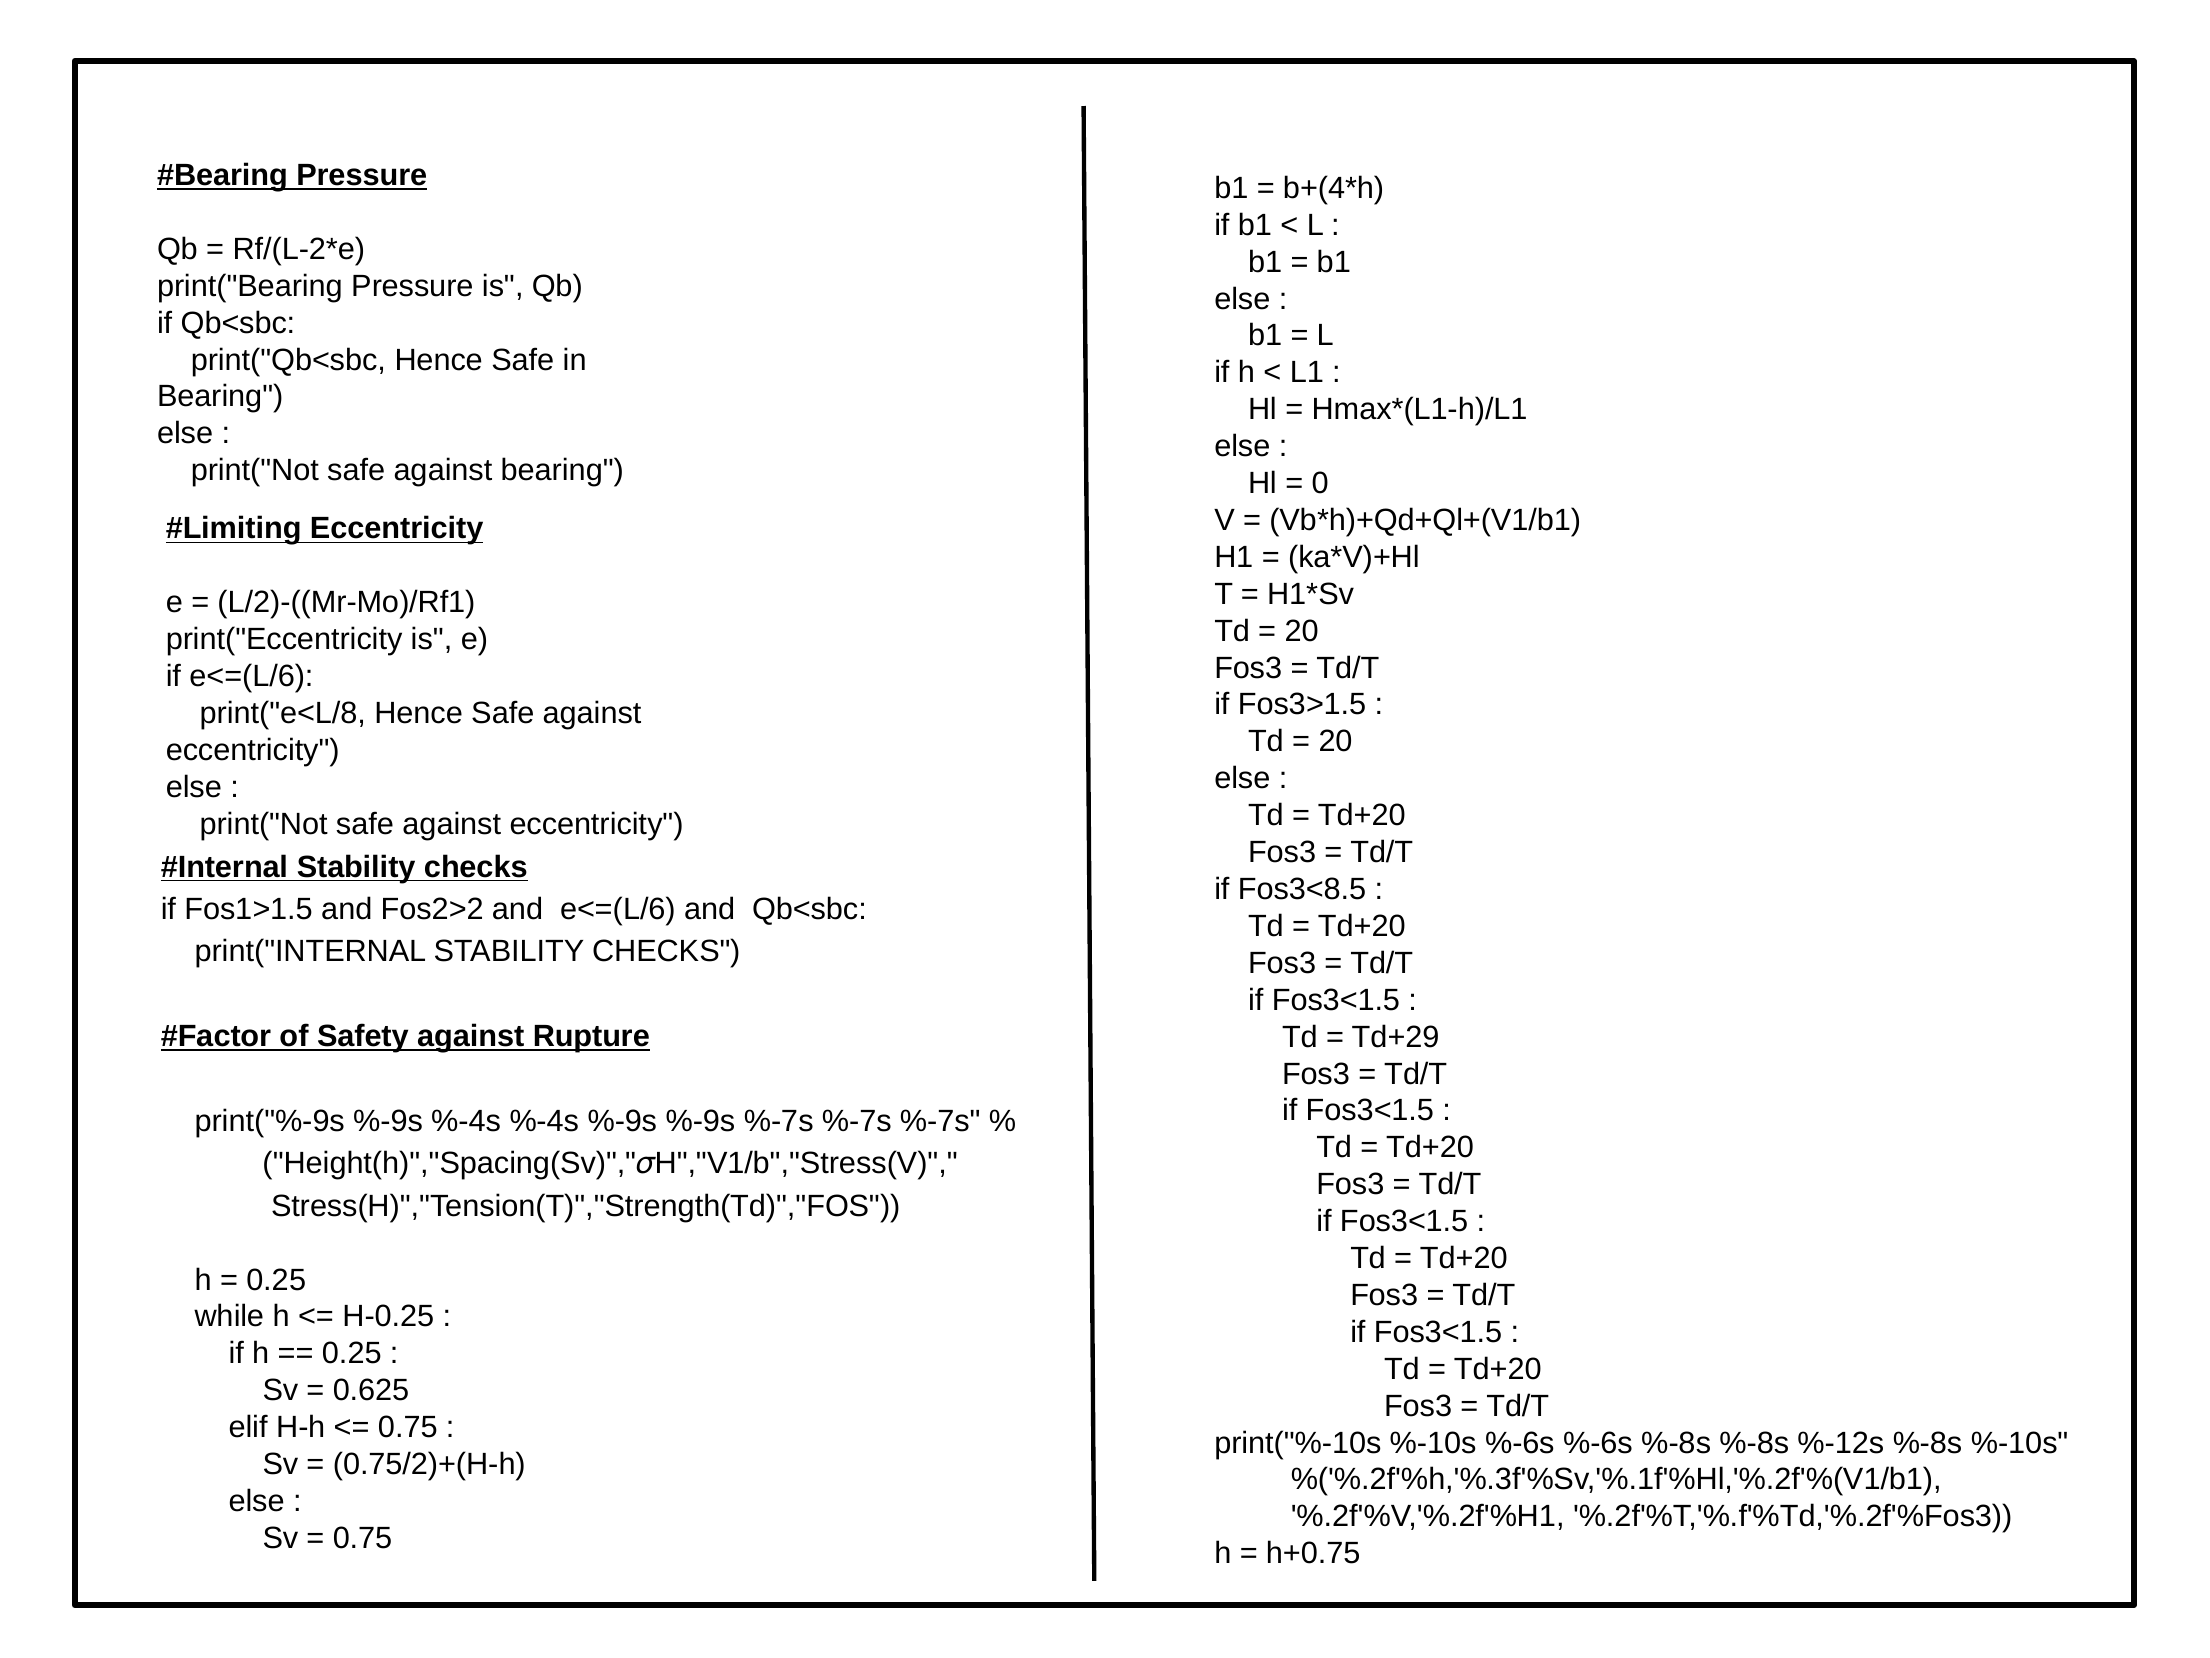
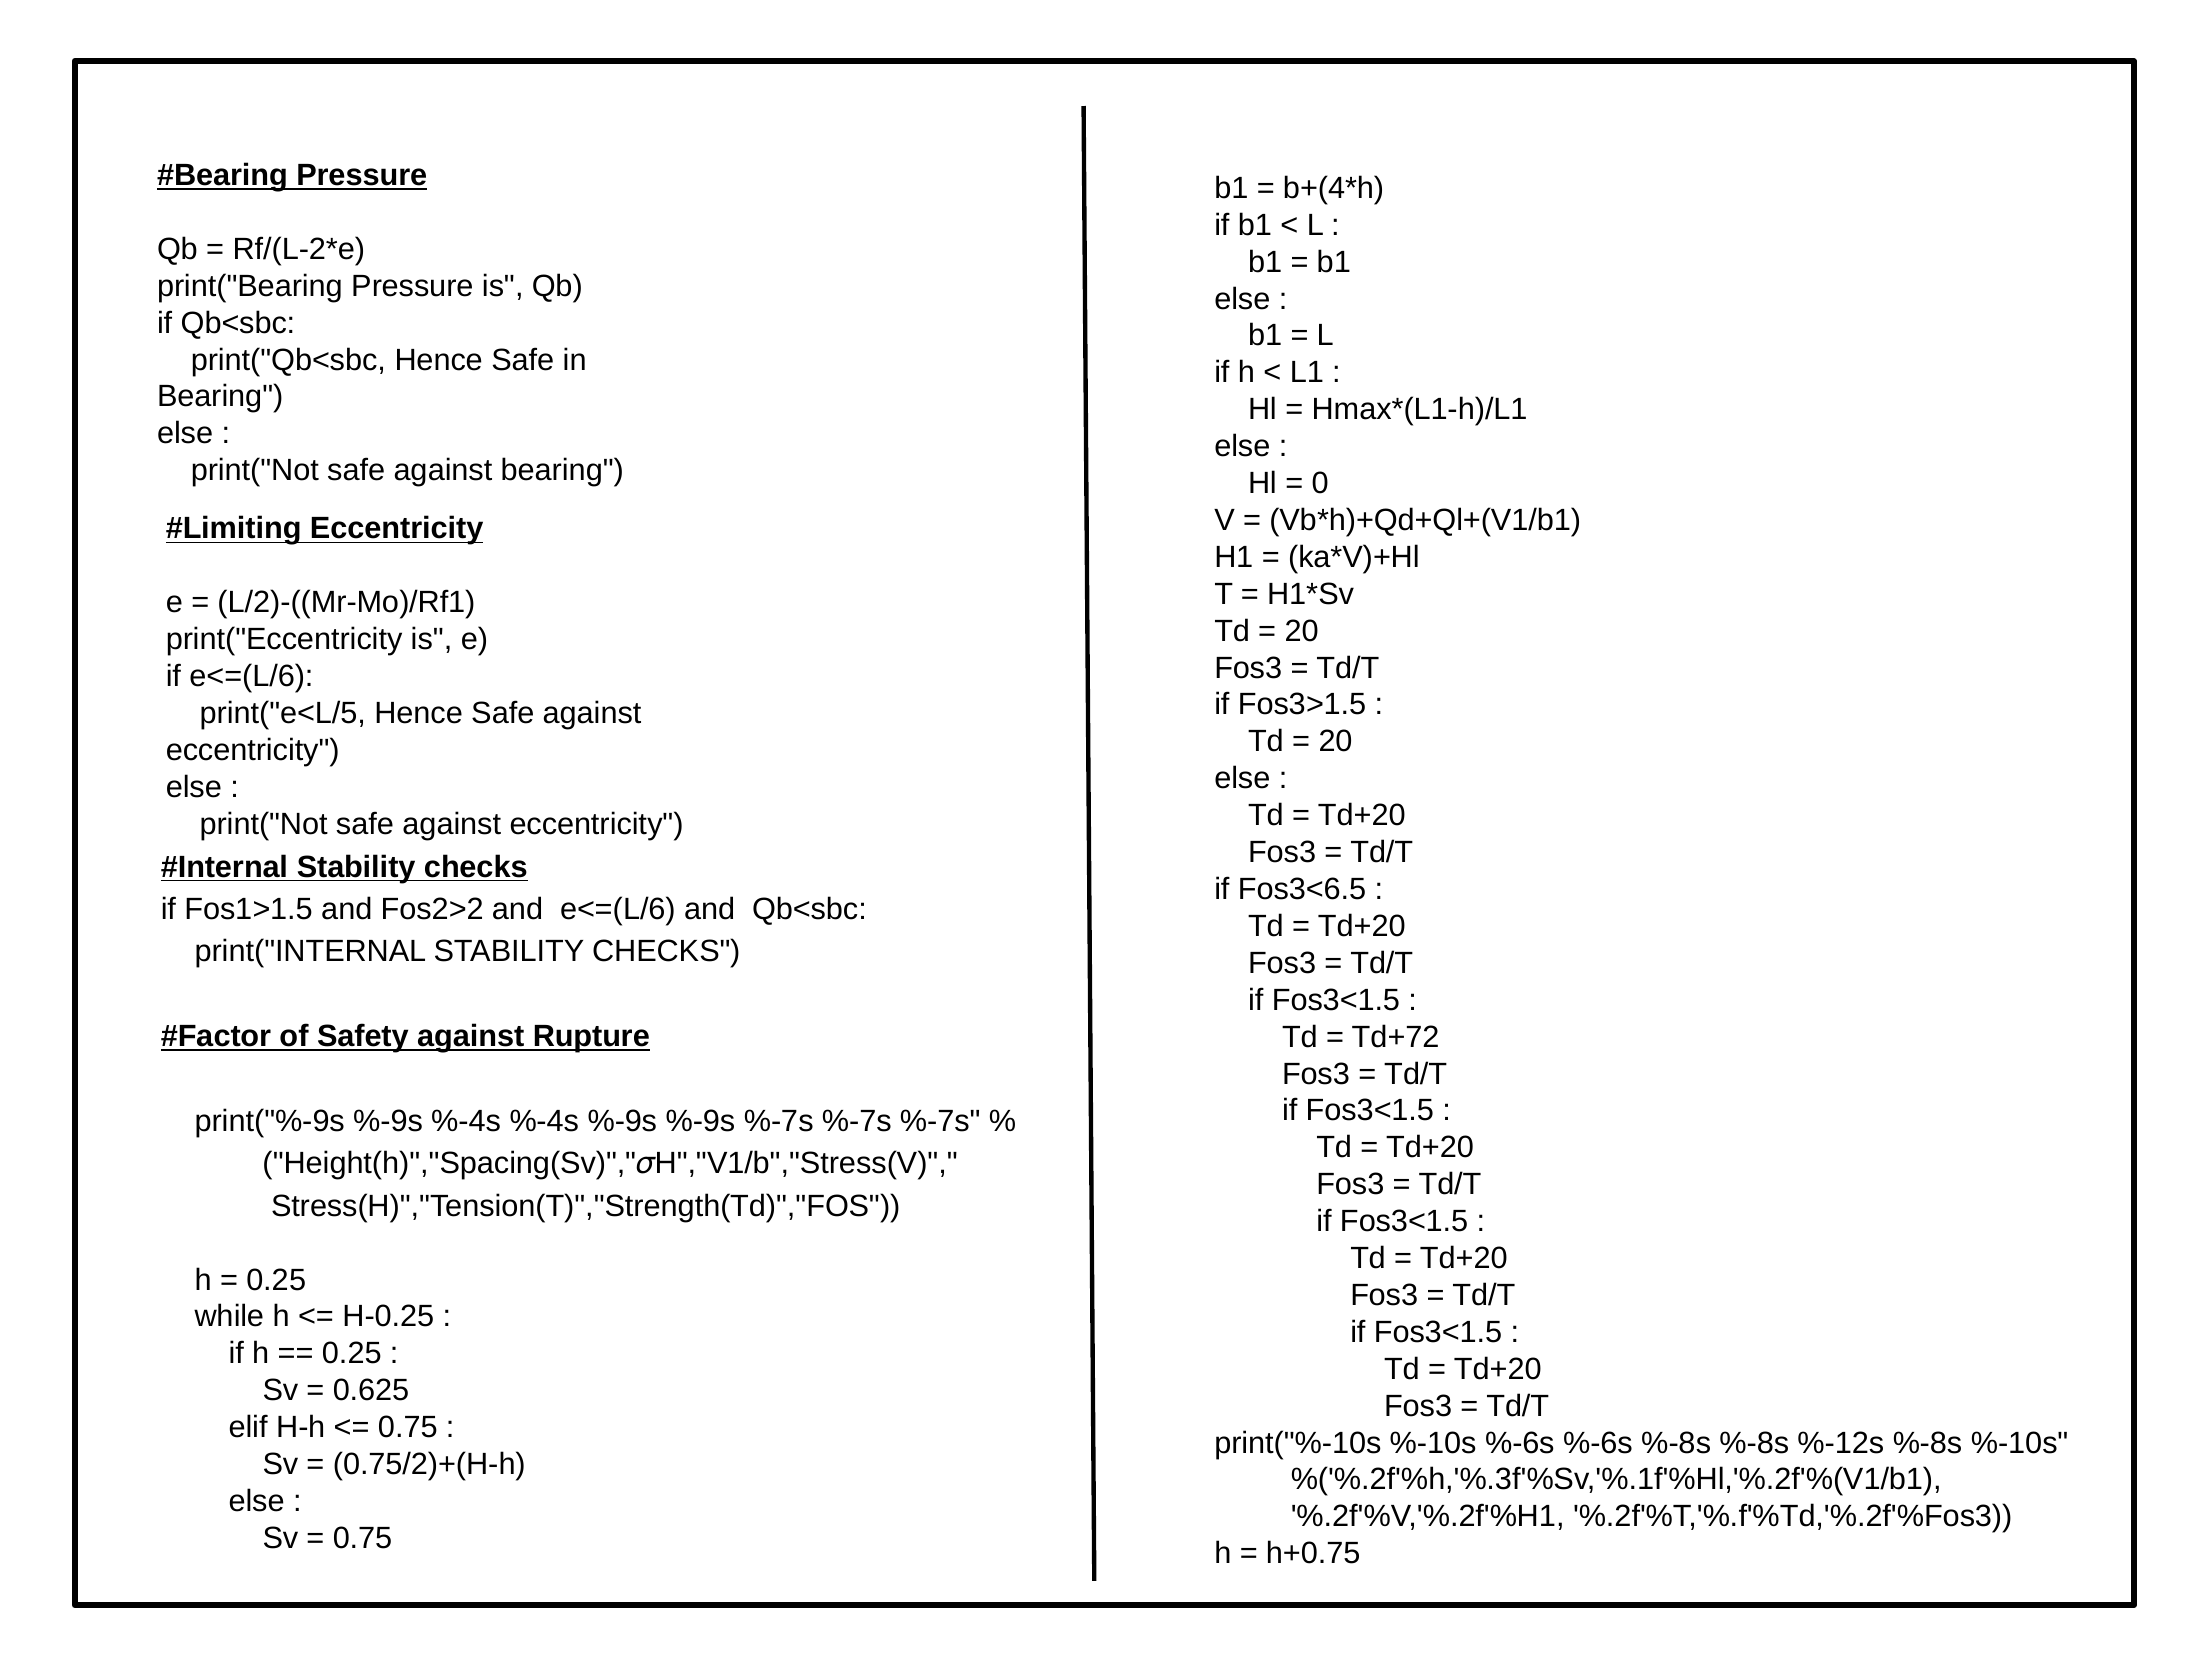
print("e<L/8: print("e<L/8 -> print("e<L/5
Fos3<8.5: Fos3<8.5 -> Fos3<6.5
Td+29: Td+29 -> Td+72
